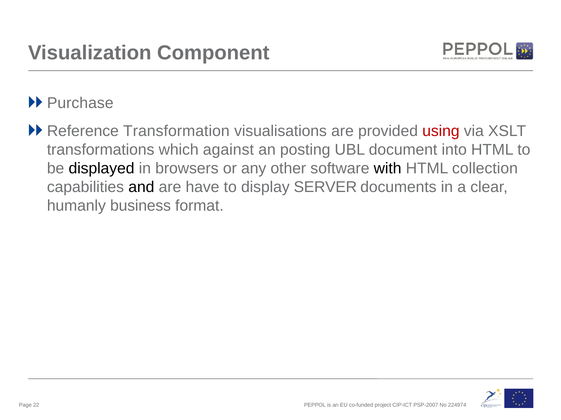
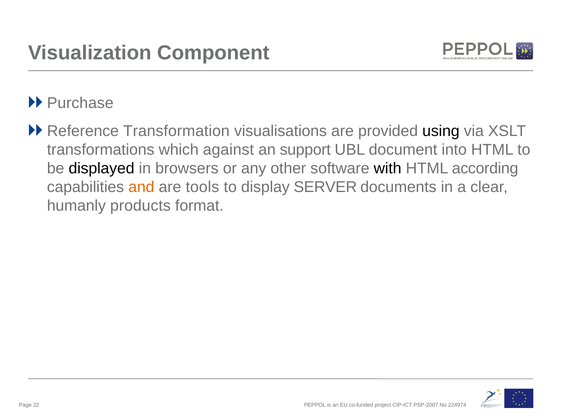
using colour: red -> black
posting: posting -> support
collection: collection -> according
and colour: black -> orange
have: have -> tools
business: business -> products
